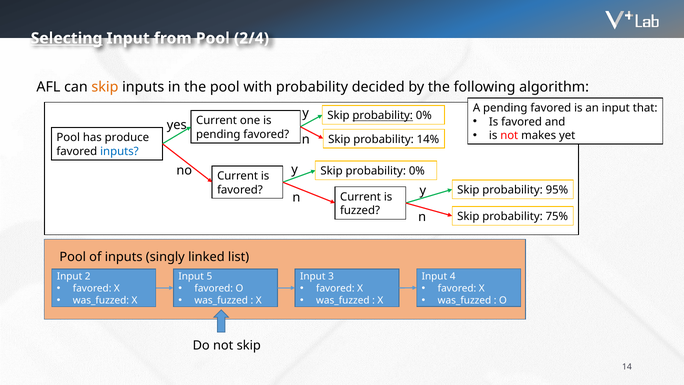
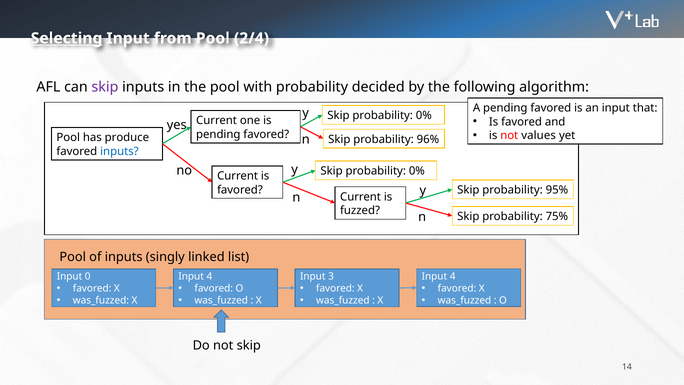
skip at (105, 87) colour: orange -> purple
probability at (383, 116) underline: present -> none
makes: makes -> values
14%: 14% -> 96%
2: 2 -> 0
5 at (209, 276): 5 -> 4
